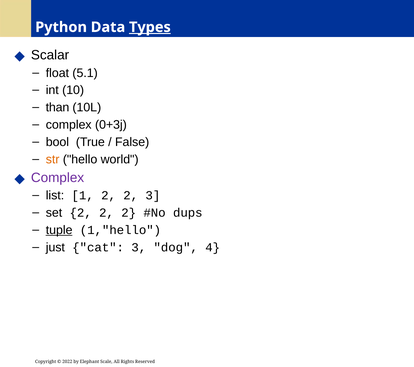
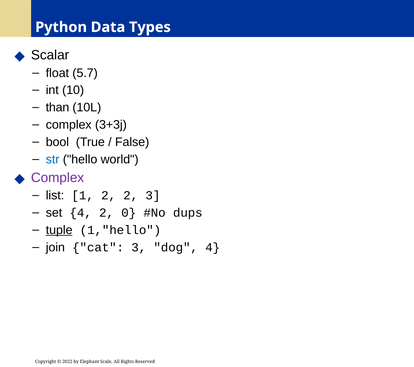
Types underline: present -> none
5.1: 5.1 -> 5.7
0+3j: 0+3j -> 3+3j
str colour: orange -> blue
set 2: 2 -> 4
2 at (129, 212): 2 -> 0
just: just -> join
